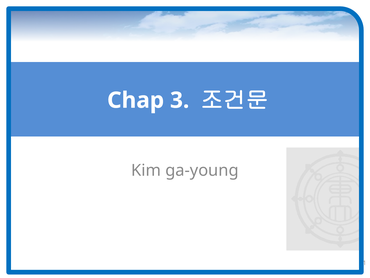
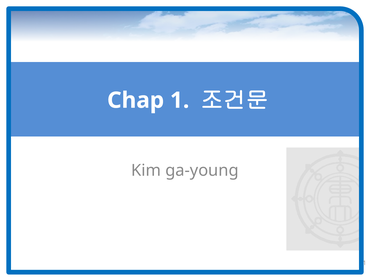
Chap 3: 3 -> 1
